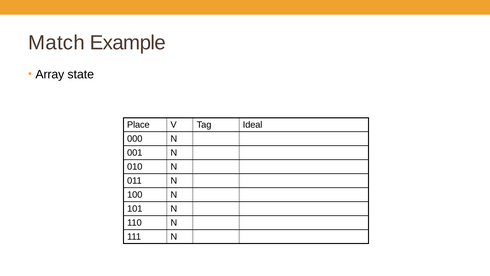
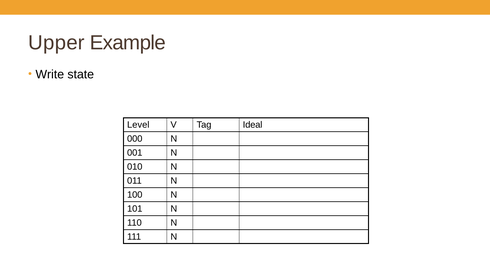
Match: Match -> Upper
Array: Array -> Write
Place: Place -> Level
